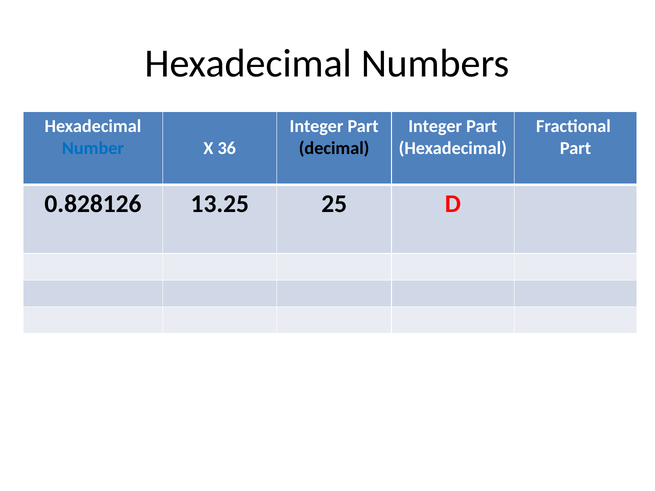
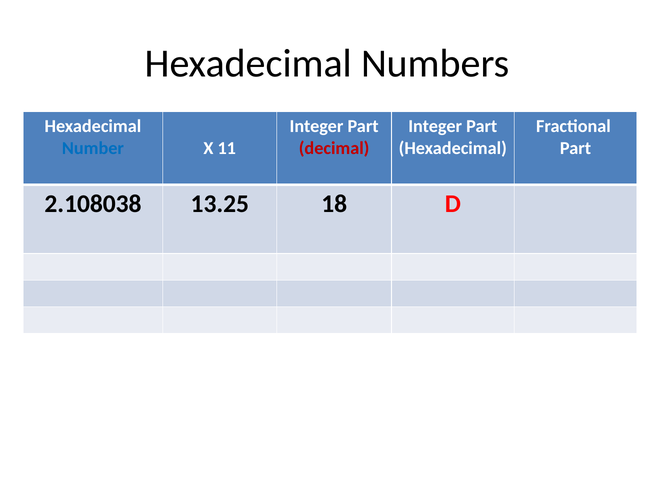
36: 36 -> 11
decimal colour: black -> red
0.828126: 0.828126 -> 2.108038
25: 25 -> 18
